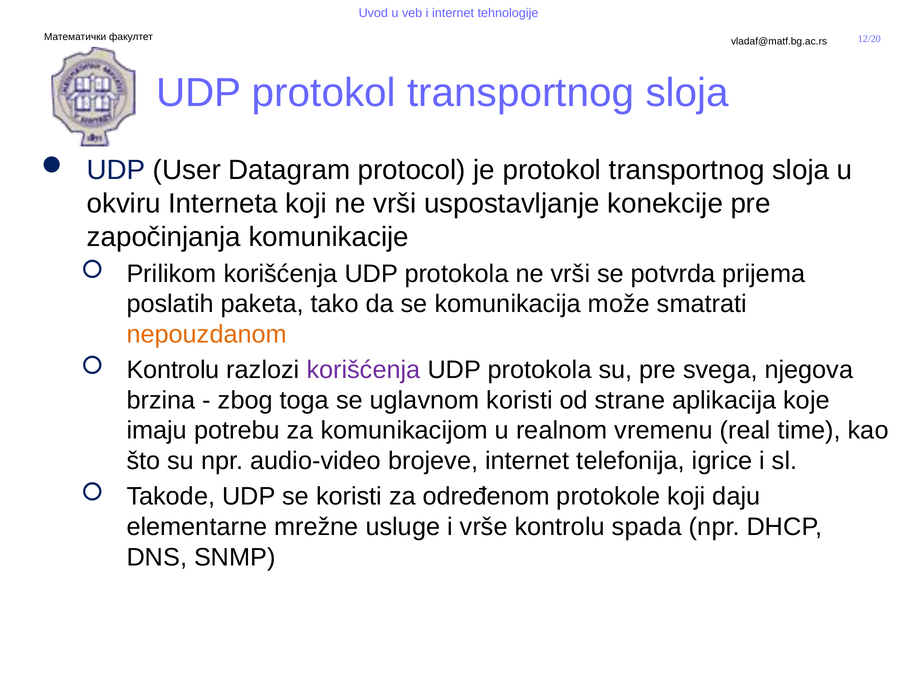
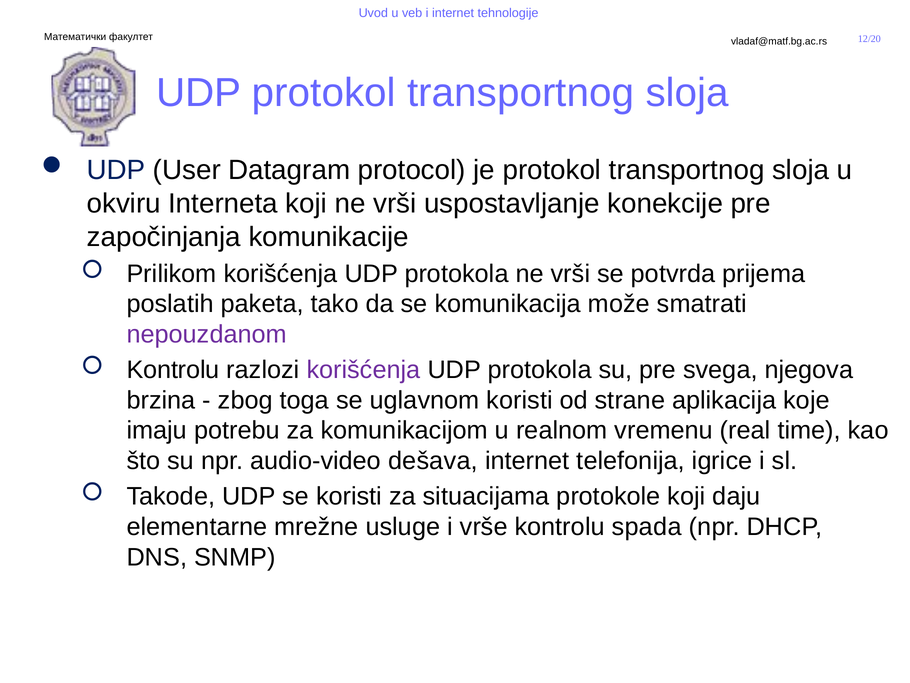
nepouzdanom colour: orange -> purple
brojeve: brojeve -> dešava
određenom: određenom -> situacijama
